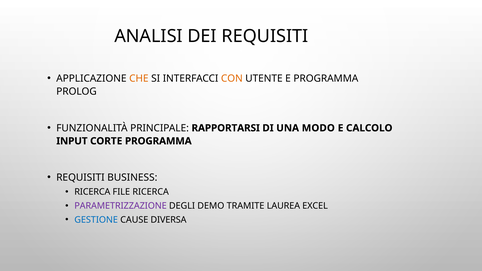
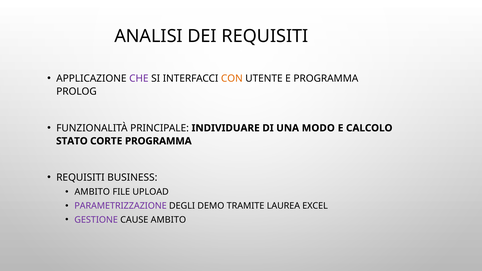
CHE colour: orange -> purple
RAPPORTARSI: RAPPORTARSI -> INDIVIDUARE
INPUT: INPUT -> STATO
RICERCA at (92, 192): RICERCA -> AMBITO
FILE RICERCA: RICERCA -> UPLOAD
GESTIONE colour: blue -> purple
CAUSE DIVERSA: DIVERSA -> AMBITO
